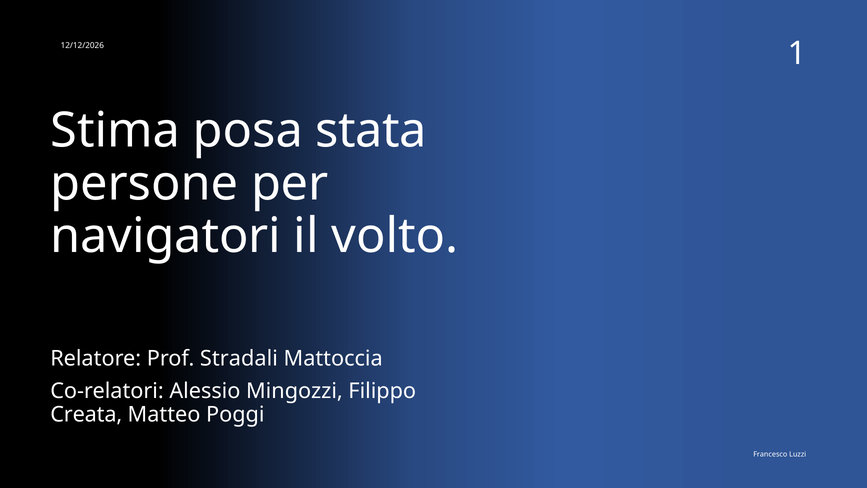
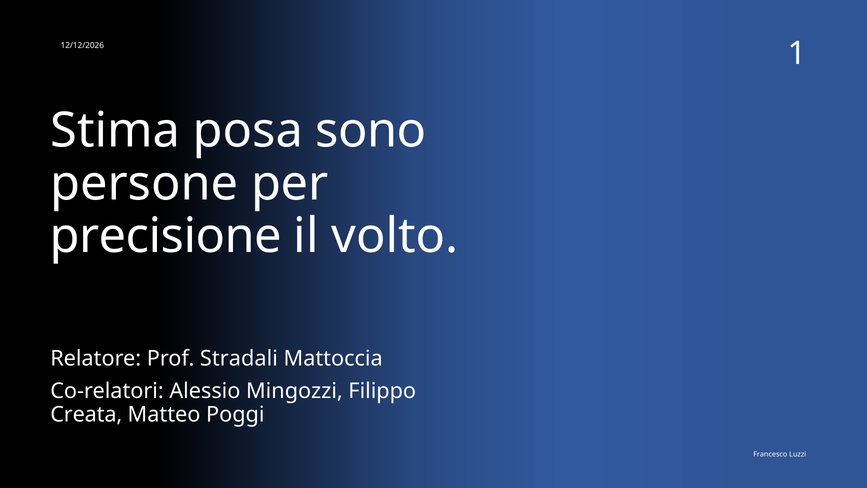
stata: stata -> sono
navigatori: navigatori -> precisione
